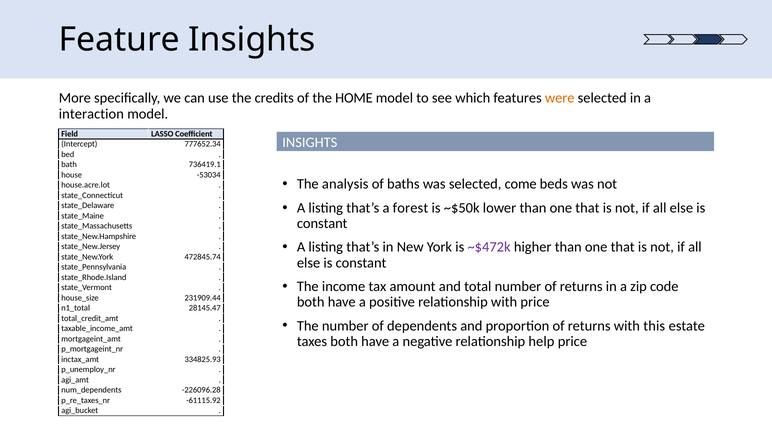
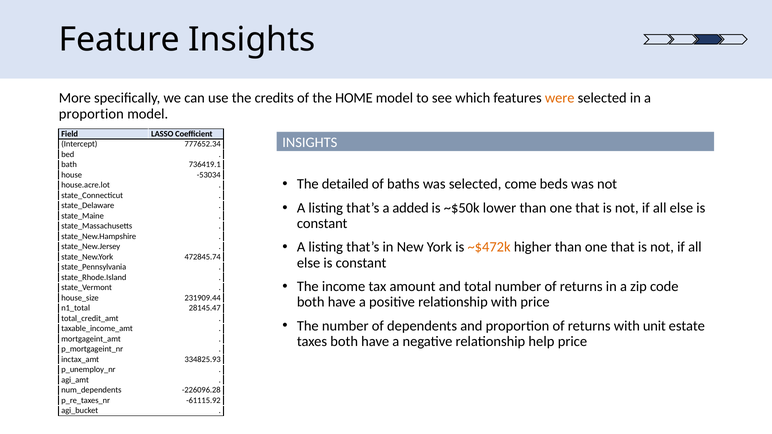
interaction at (91, 114): interaction -> proportion
analysis: analysis -> detailed
forest: forest -> added
~$472k colour: purple -> orange
this: this -> unit
